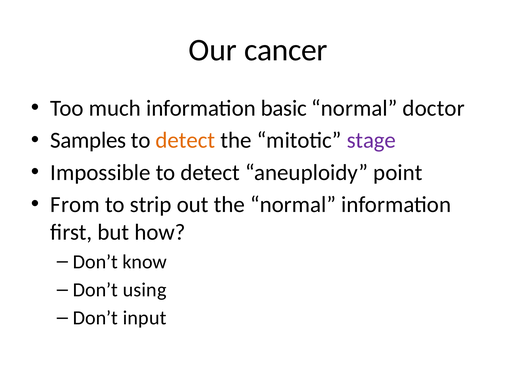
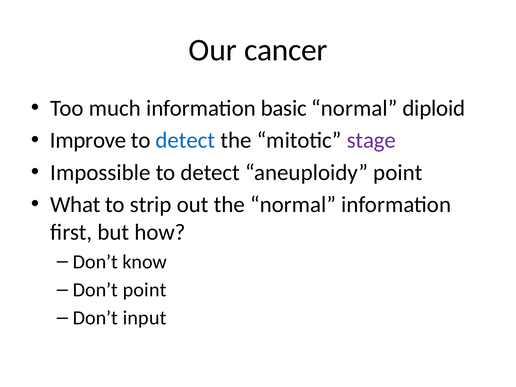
doctor: doctor -> diploid
Samples: Samples -> Improve
detect at (185, 140) colour: orange -> blue
From: From -> What
Don’t using: using -> point
